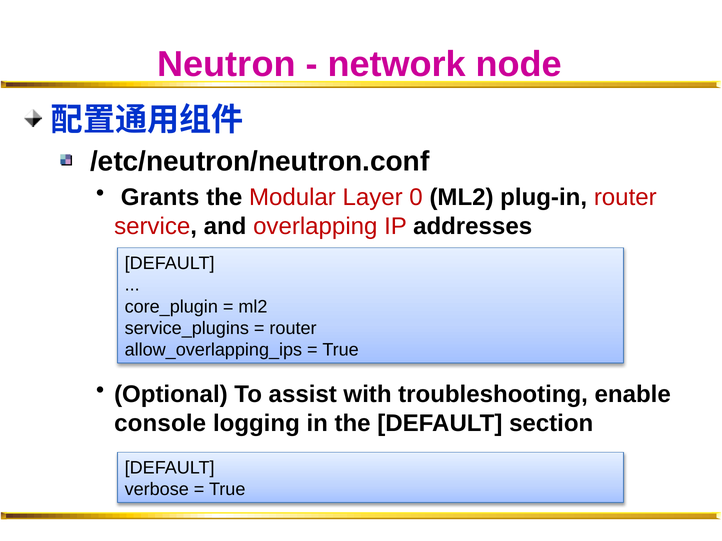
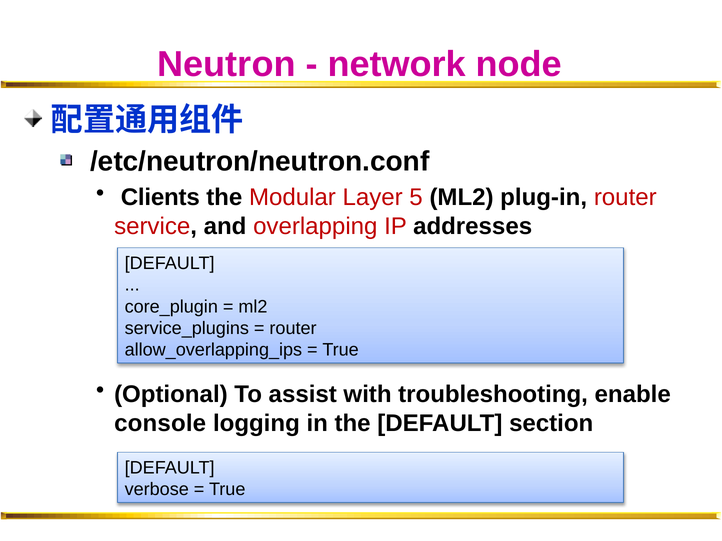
Grants: Grants -> Clients
0: 0 -> 5
